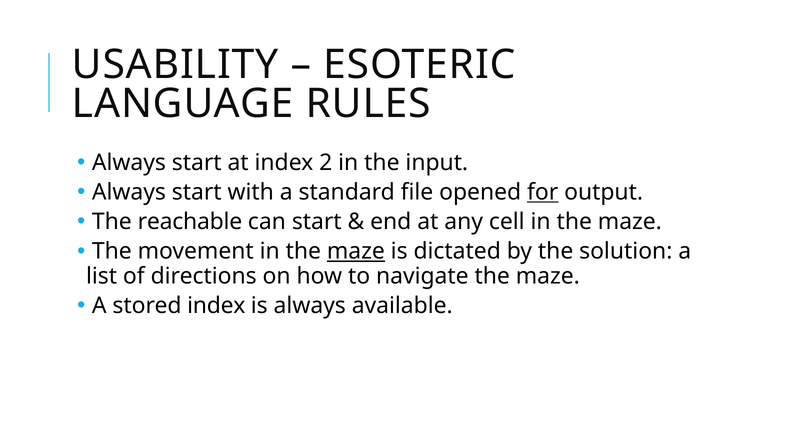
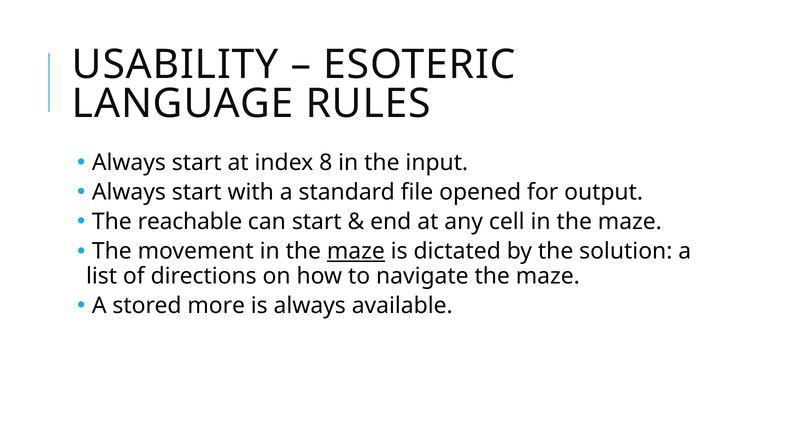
2: 2 -> 8
for underline: present -> none
stored index: index -> more
